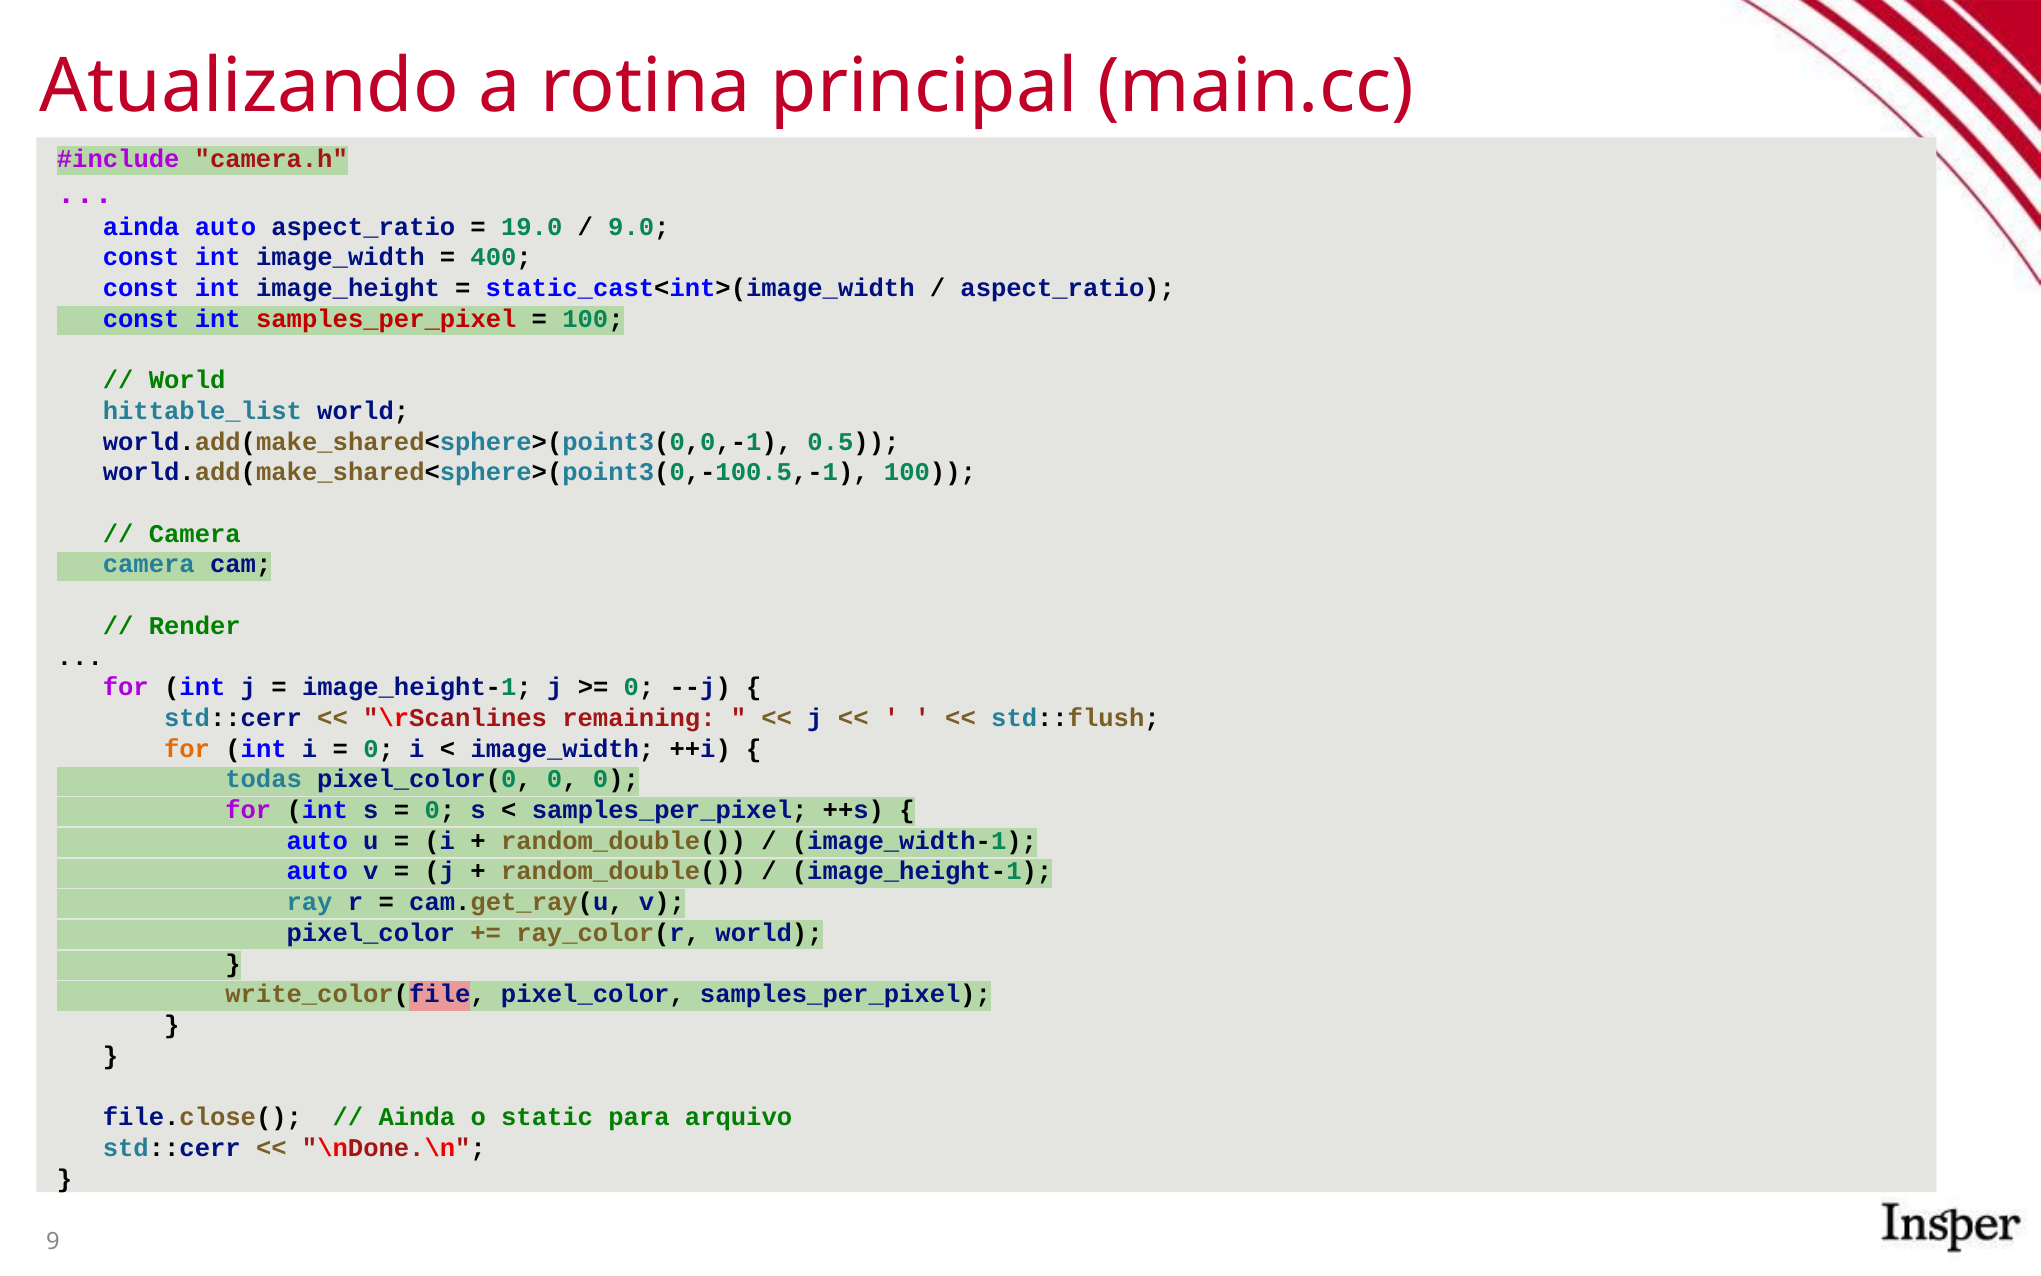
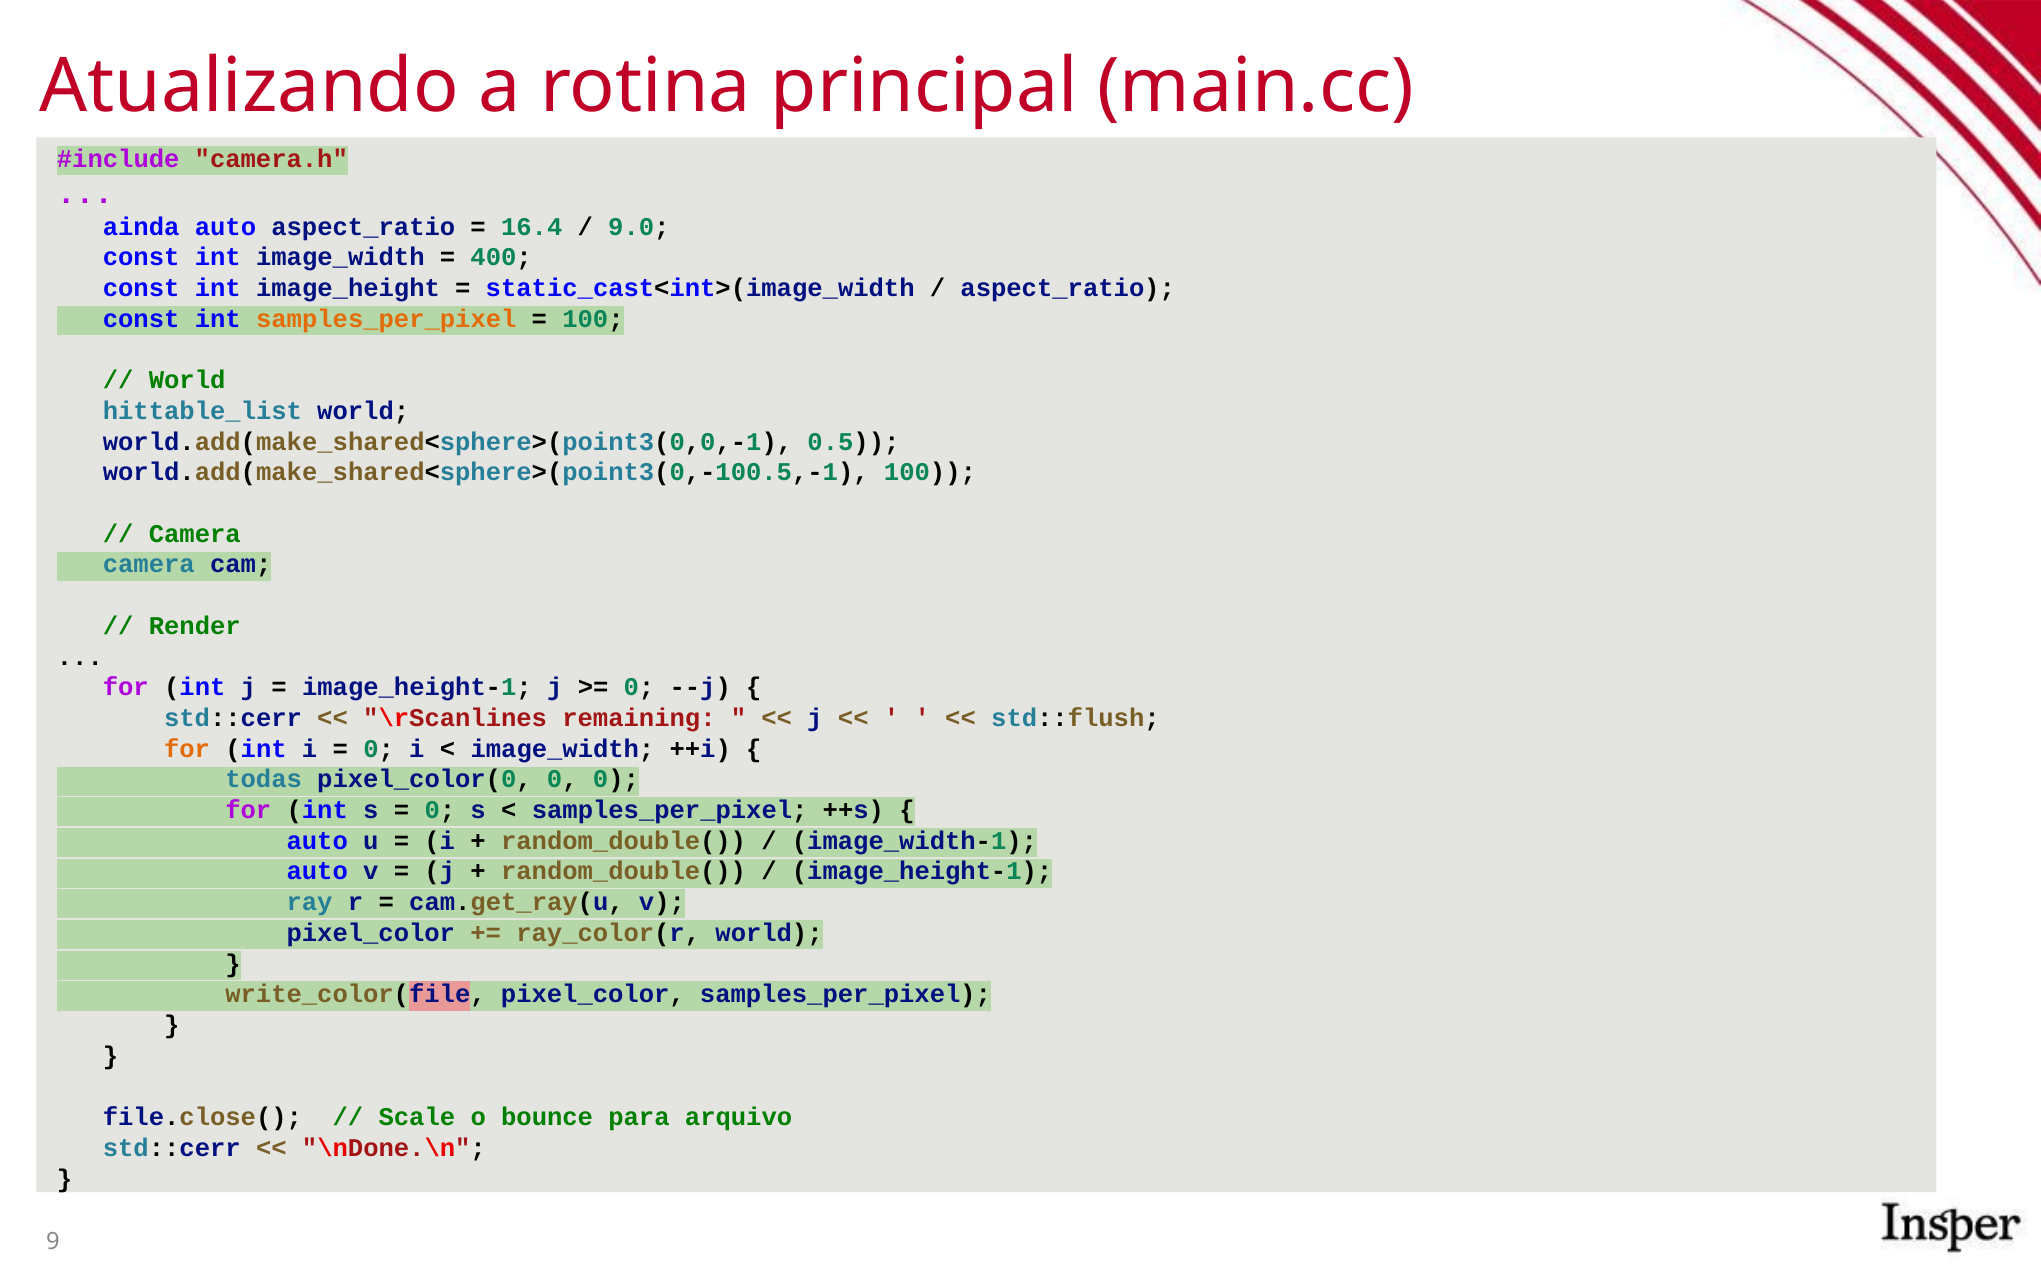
19.0: 19.0 -> 16.4
samples_per_pixel at (386, 319) colour: red -> orange
Ainda at (417, 1117): Ainda -> Scale
static: static -> bounce
